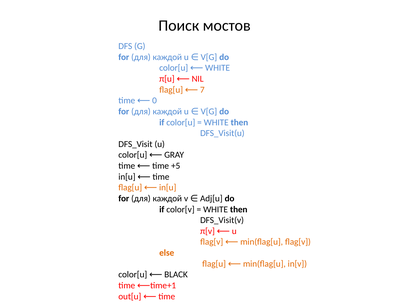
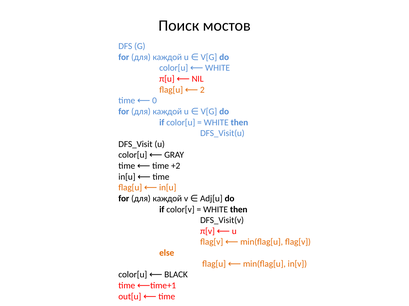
7: 7 -> 2
+5: +5 -> +2
